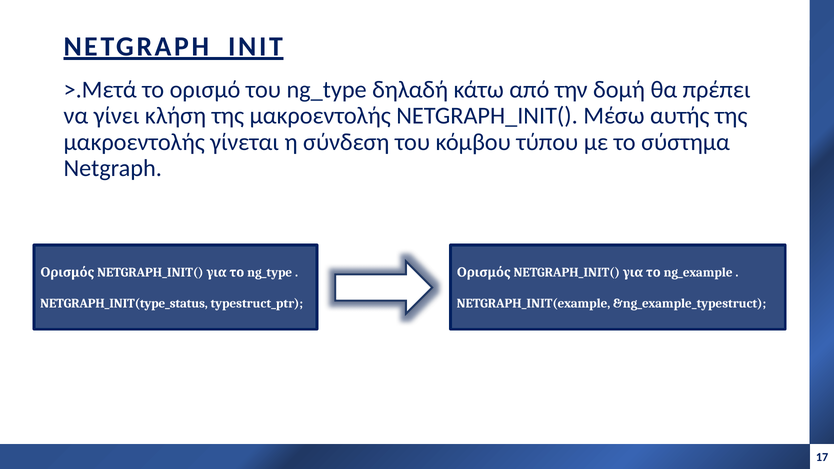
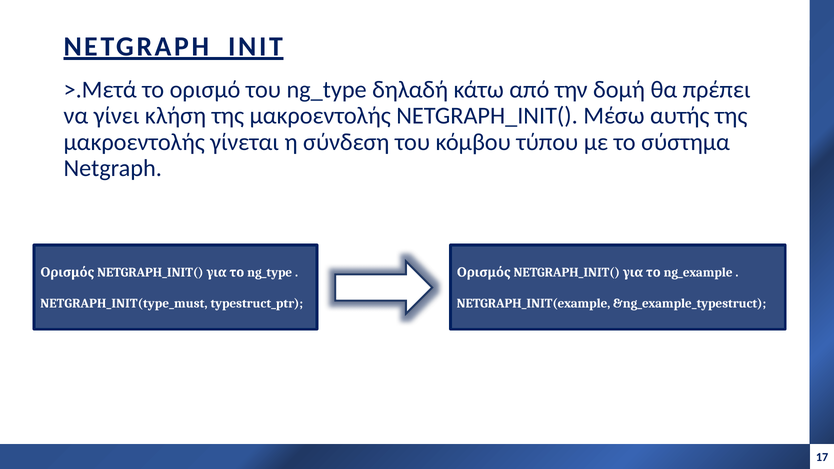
NETGRAPH_INIT(type_status: NETGRAPH_INIT(type_status -> NETGRAPH_INIT(type_must
